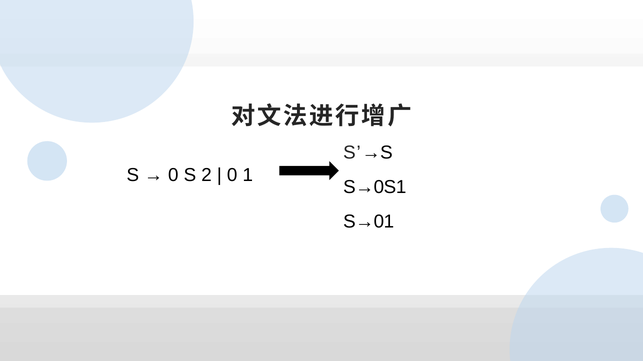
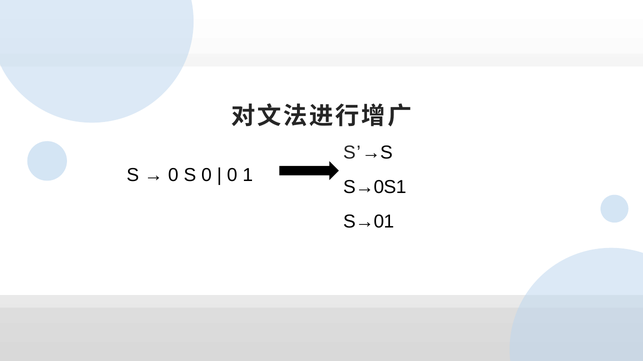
S 2: 2 -> 0
